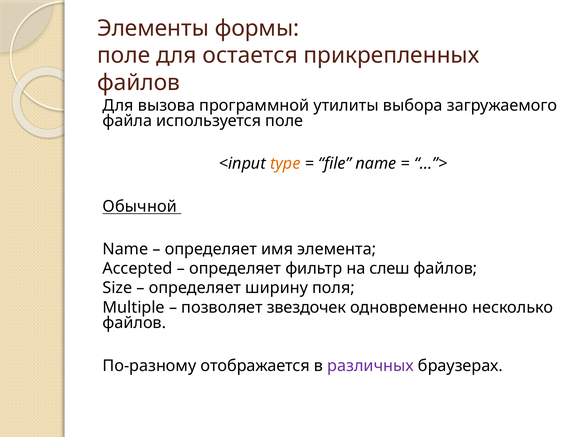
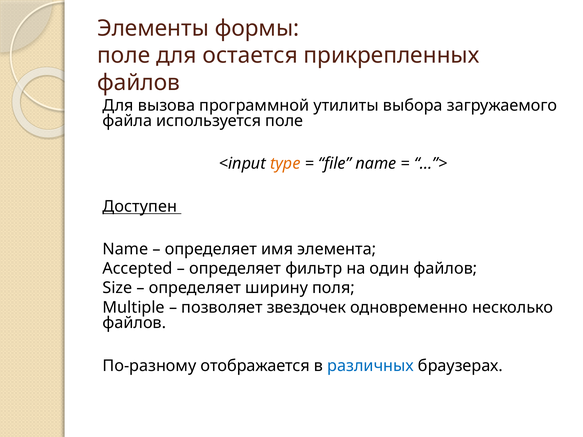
Обычной: Обычной -> Доступен
слеш: слеш -> один
различных colour: purple -> blue
